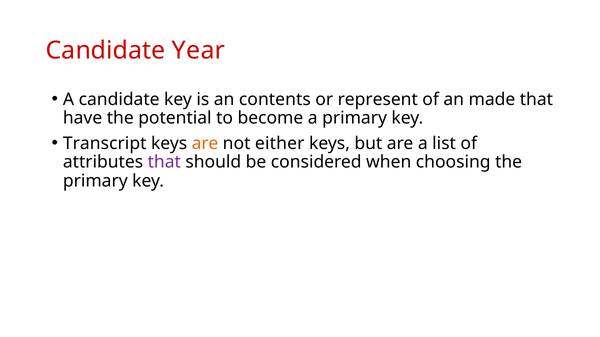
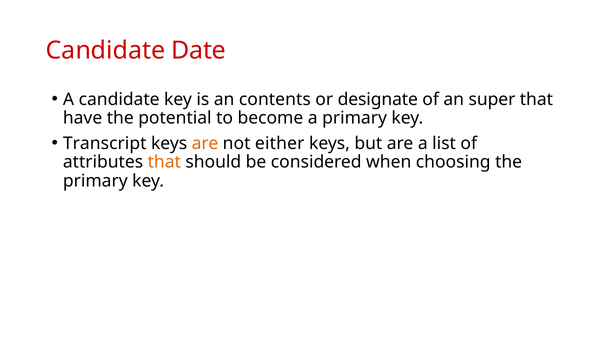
Year: Year -> Date
represent: represent -> designate
made: made -> super
that at (164, 162) colour: purple -> orange
